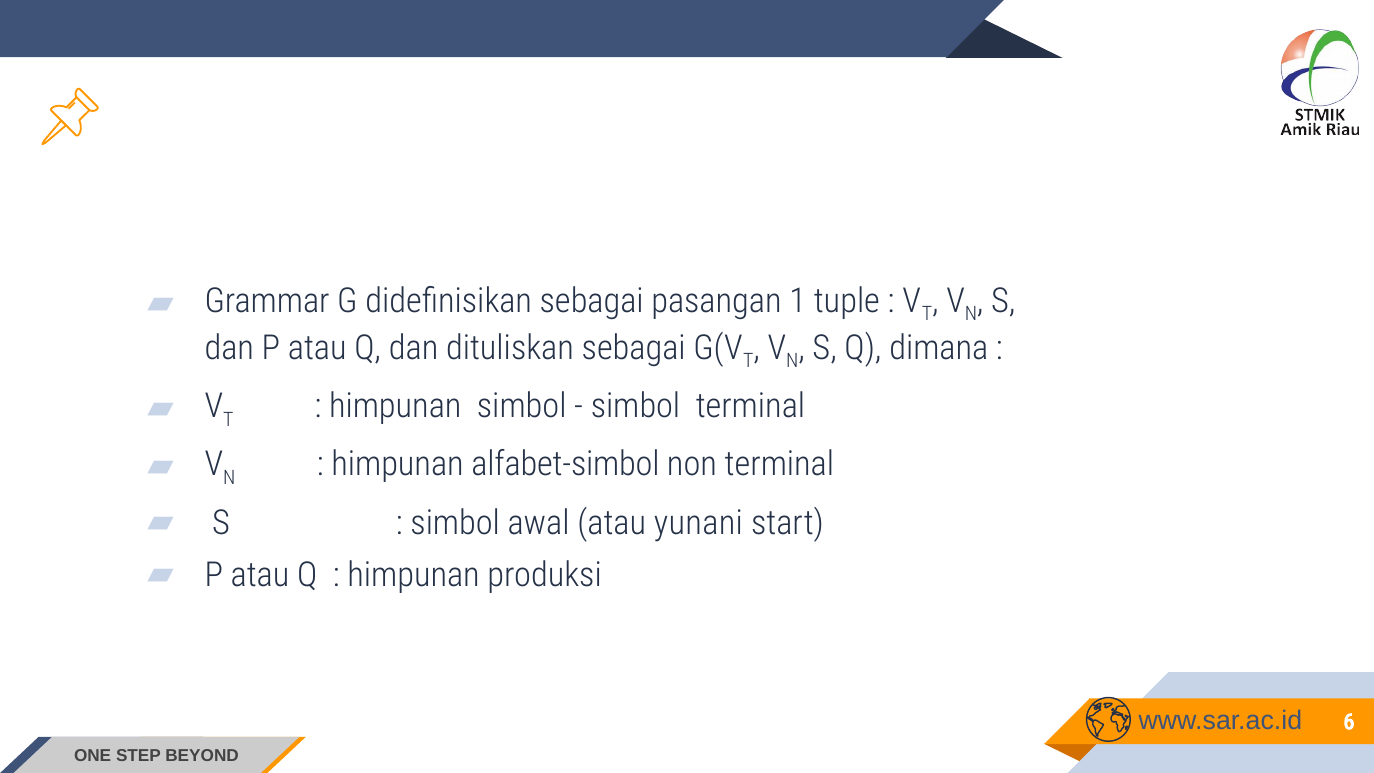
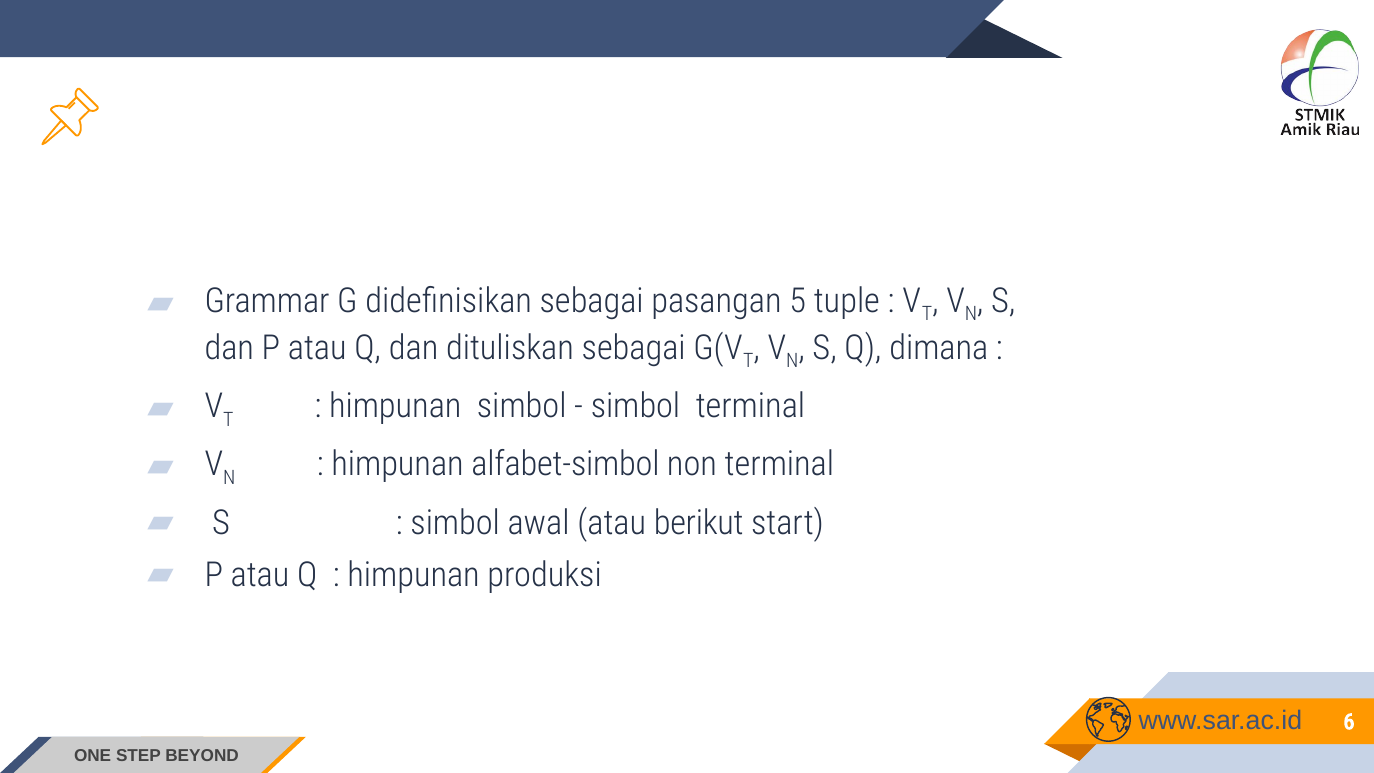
1: 1 -> 5
yunani: yunani -> berikut
